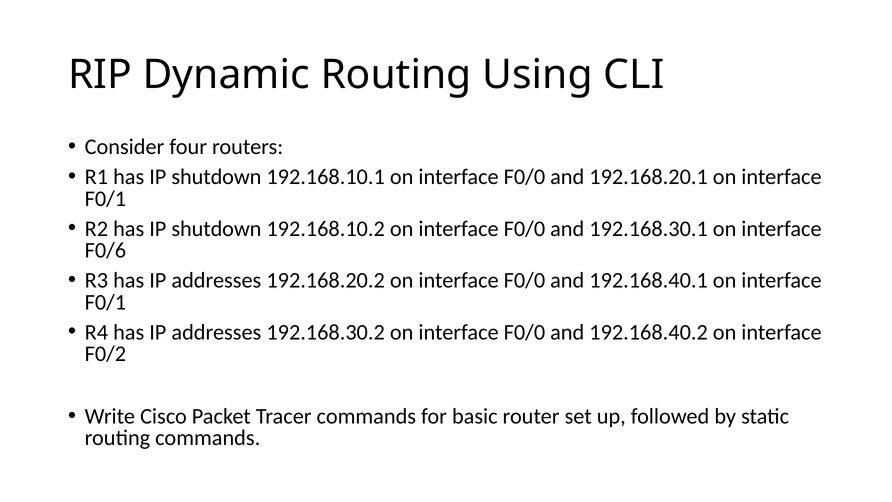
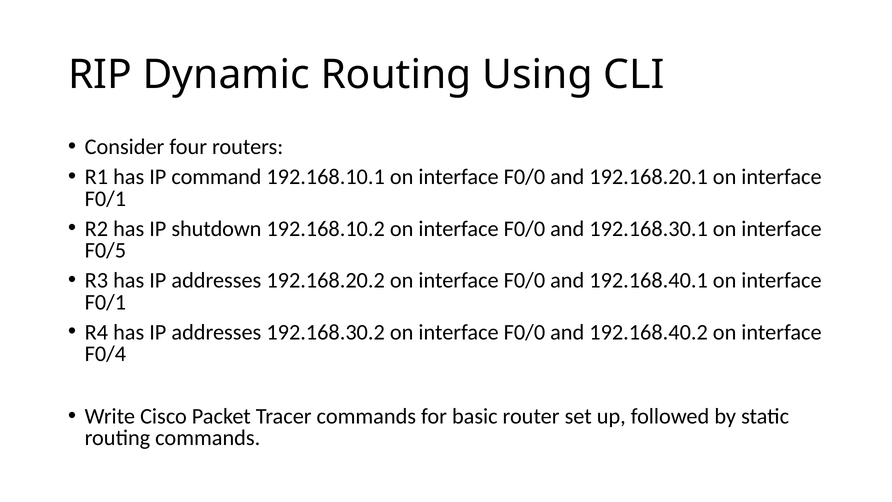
R1 has IP shutdown: shutdown -> command
F0/6: F0/6 -> F0/5
F0/2: F0/2 -> F0/4
